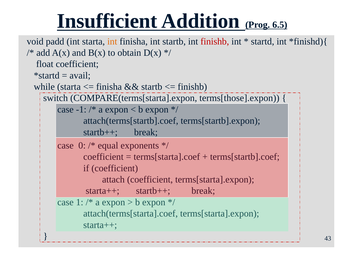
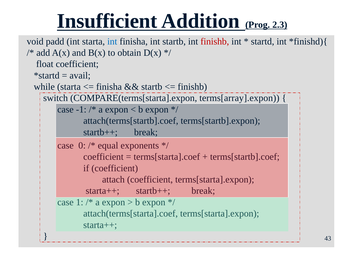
6.5: 6.5 -> 2.3
int at (112, 41) colour: orange -> blue
terms[those].expon: terms[those].expon -> terms[array].expon
